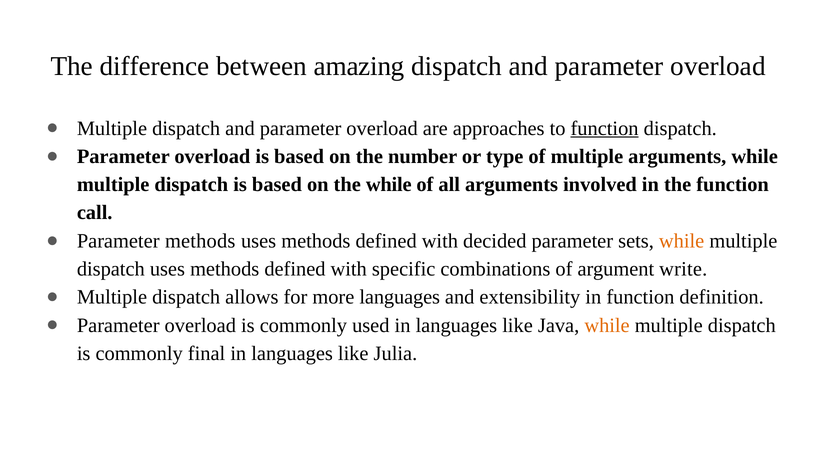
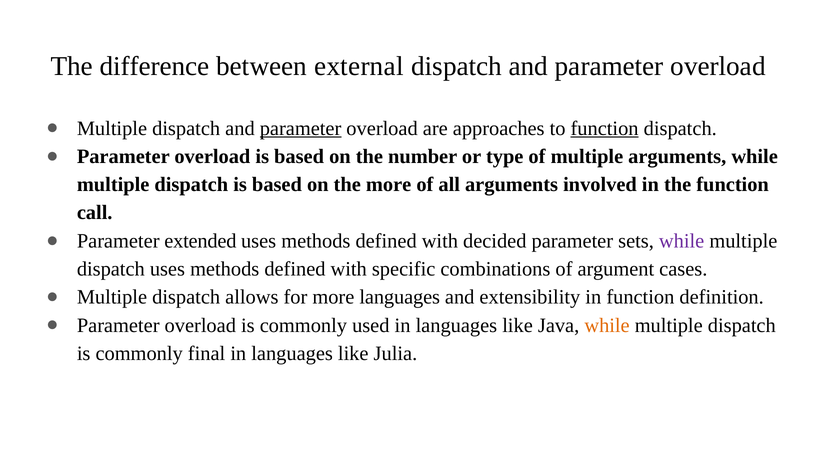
amazing: amazing -> external
parameter at (301, 128) underline: none -> present
the while: while -> more
Parameter methods: methods -> extended
while at (682, 241) colour: orange -> purple
write: write -> cases
